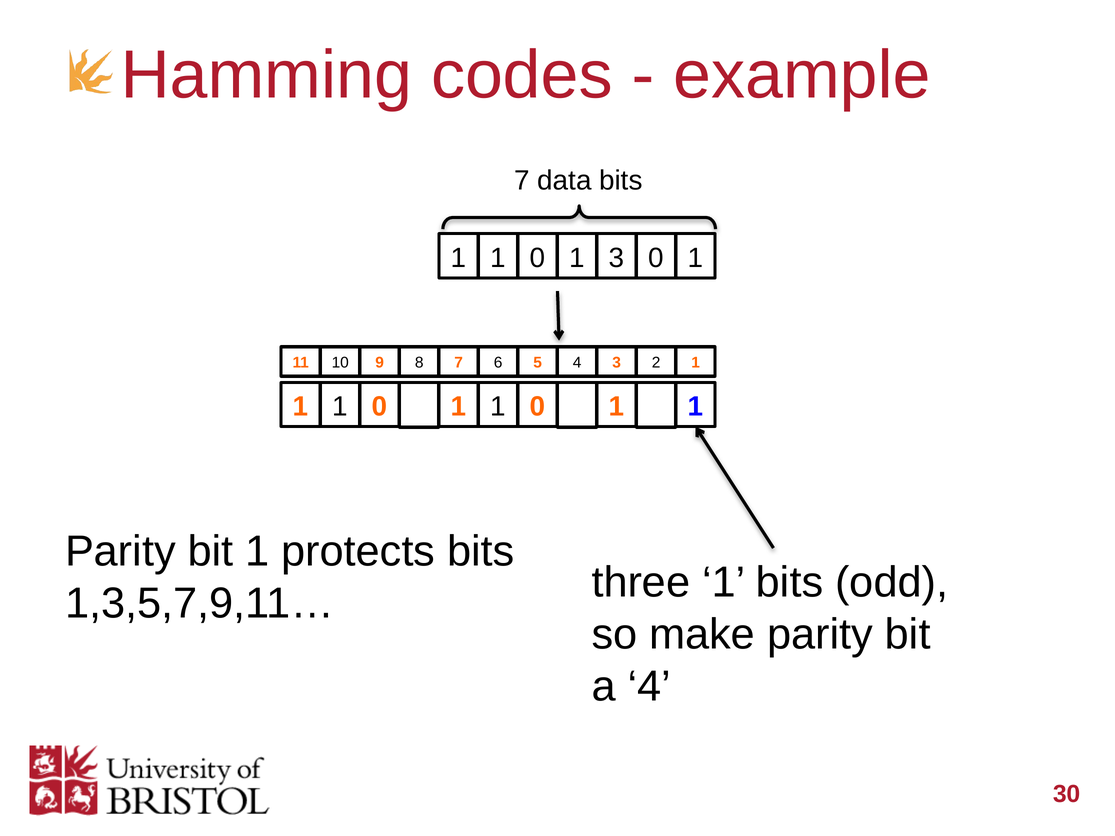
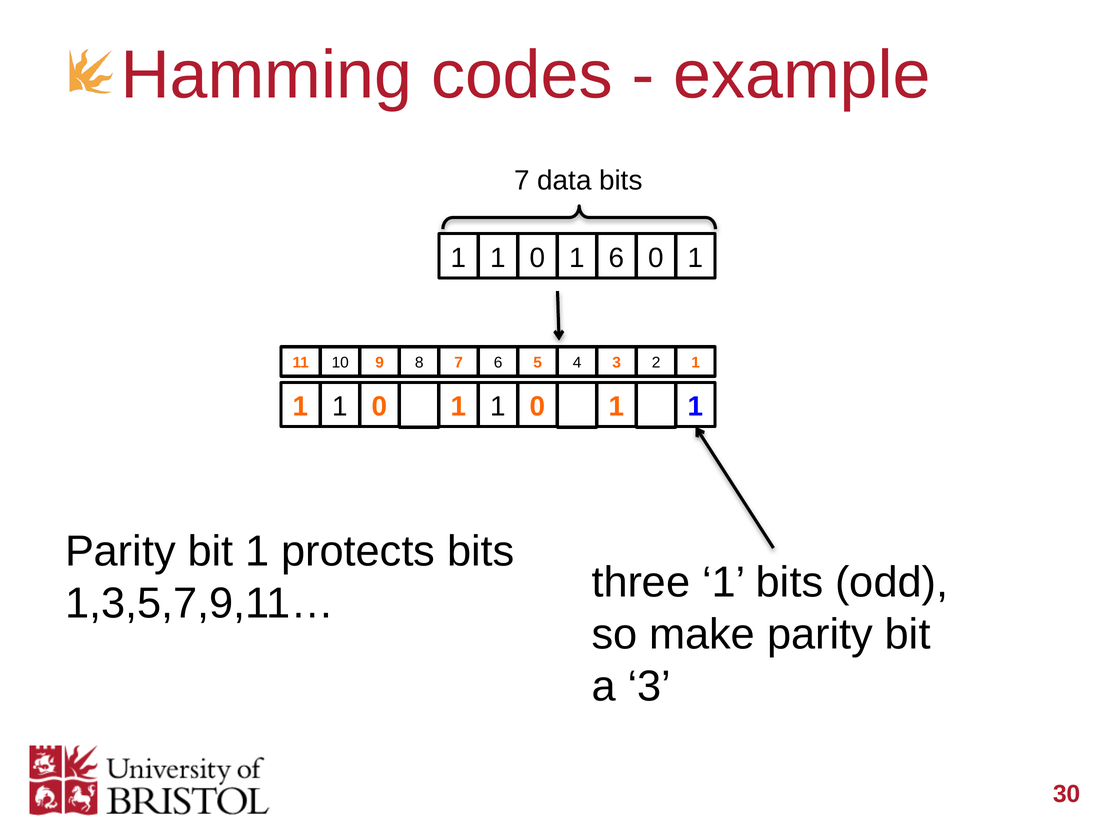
1 3: 3 -> 6
a 4: 4 -> 3
